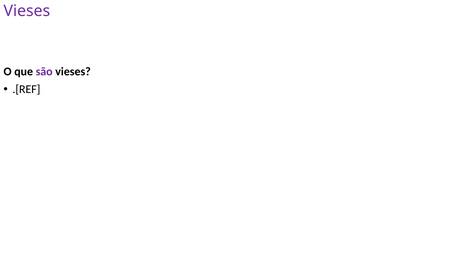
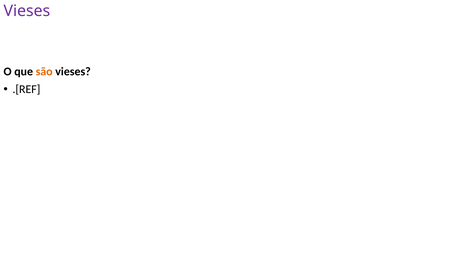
são colour: purple -> orange
